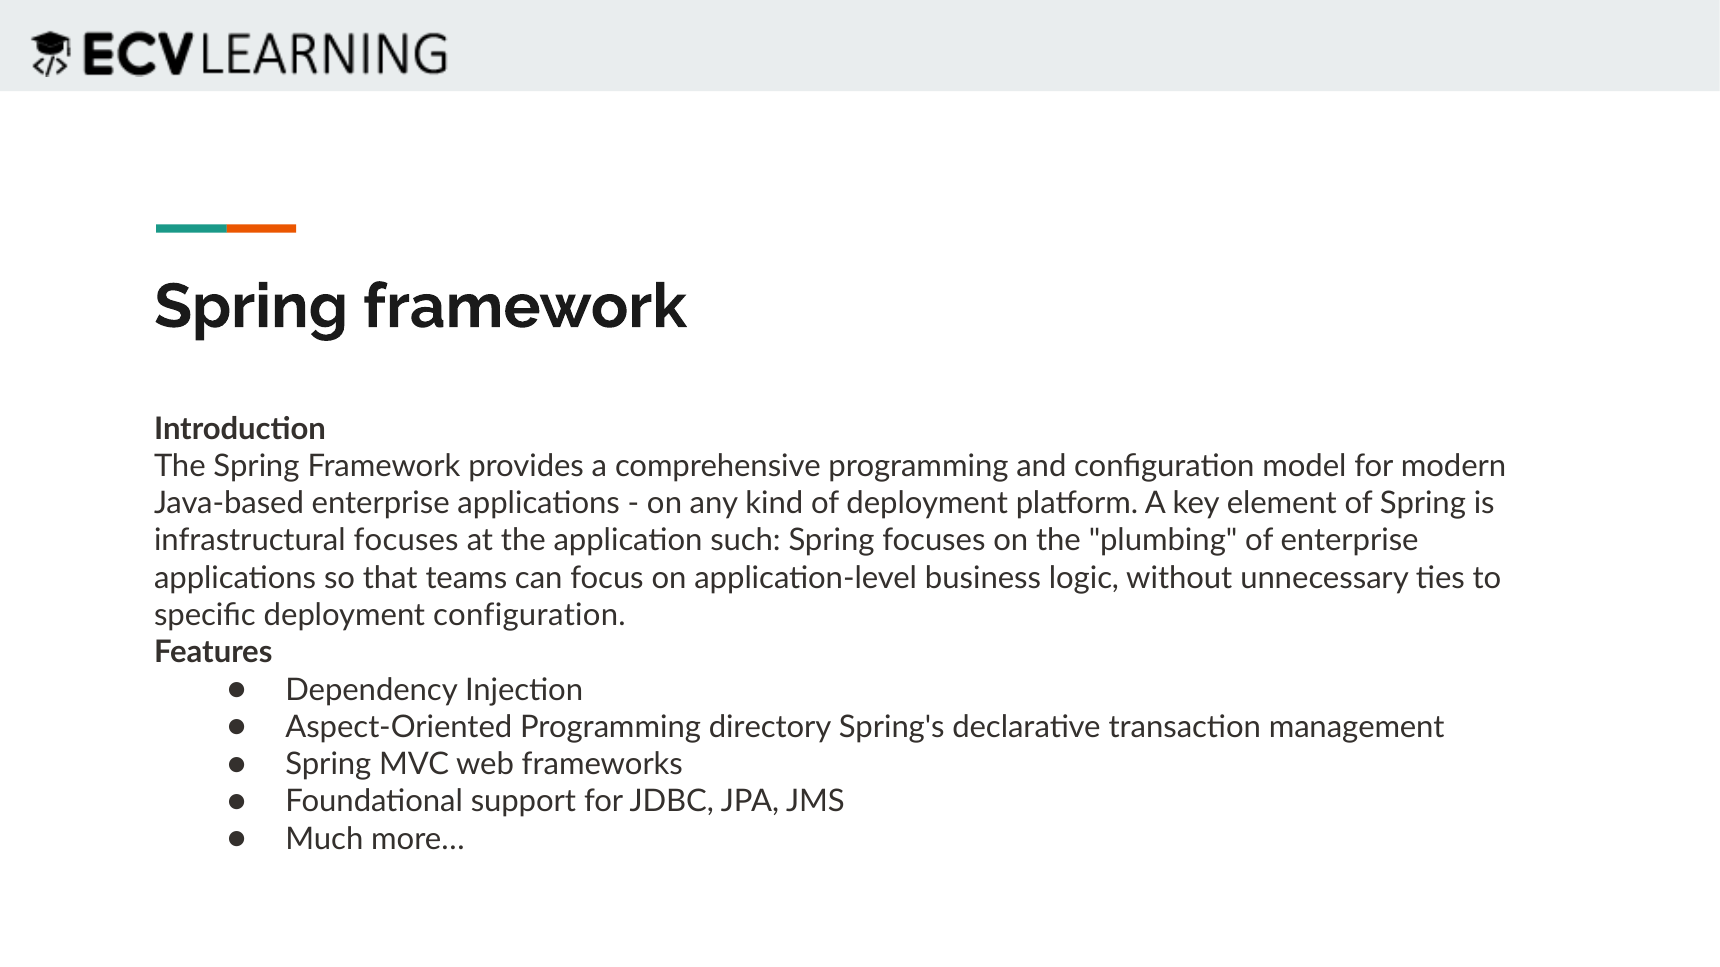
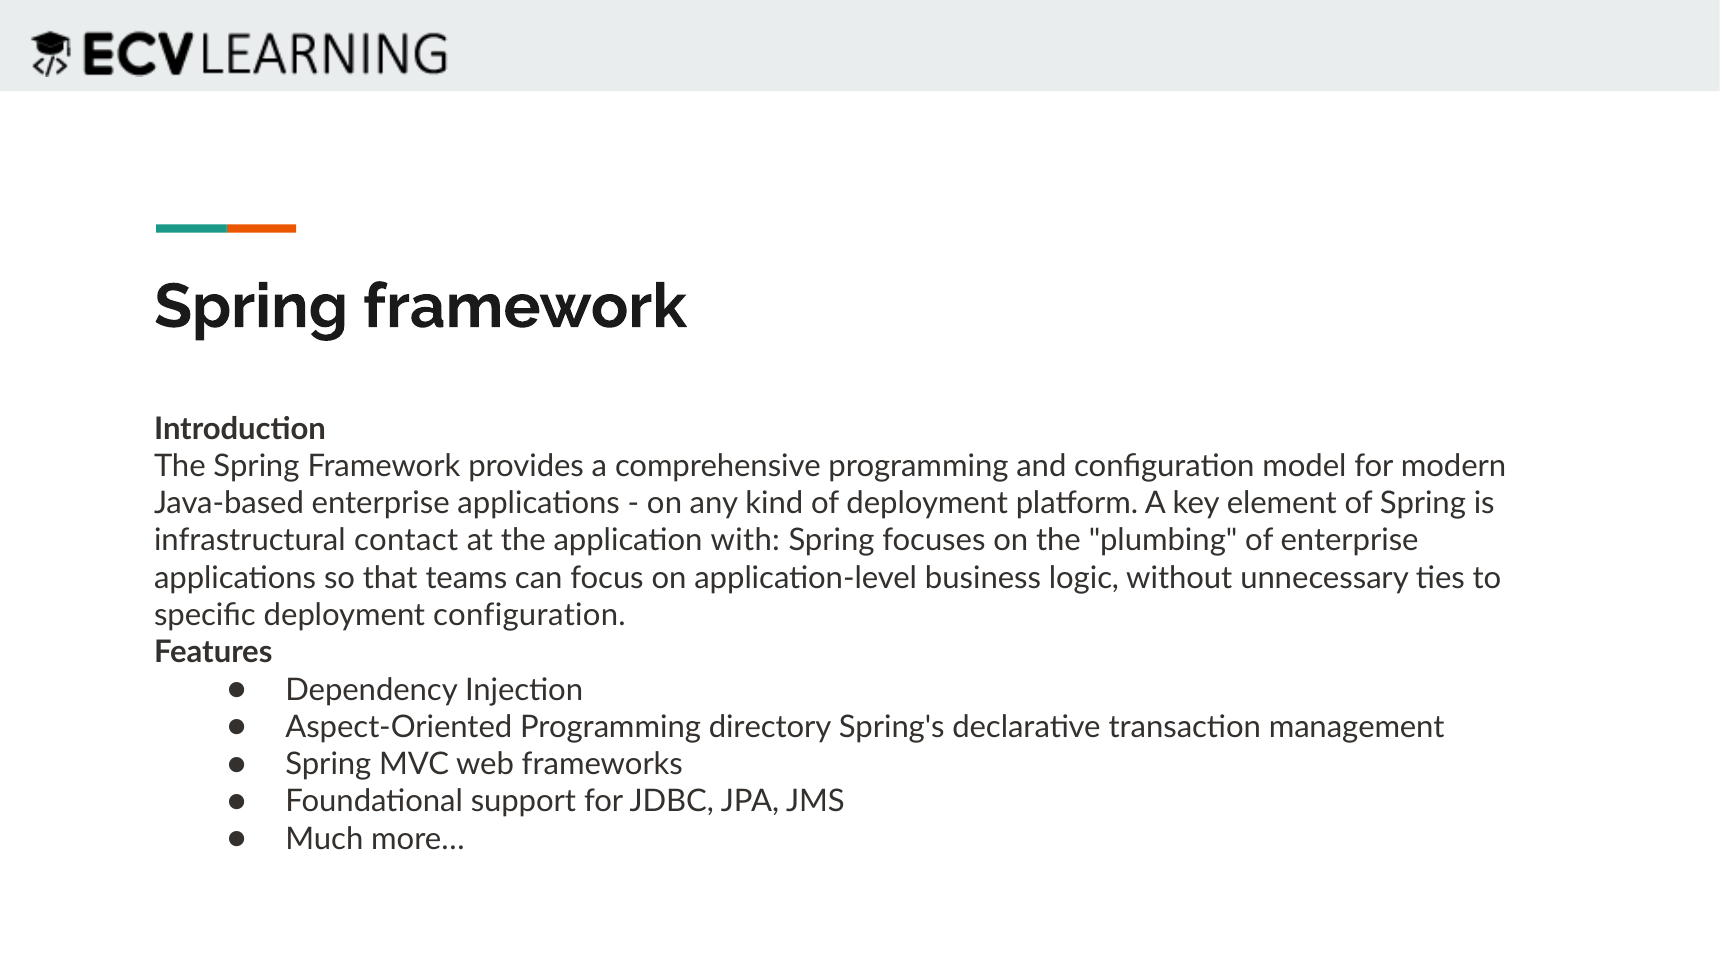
infrastructural focuses: focuses -> contact
such: such -> with
